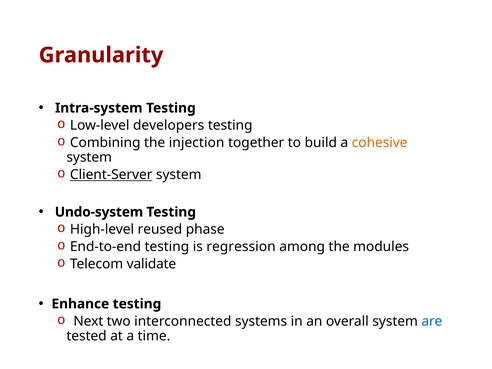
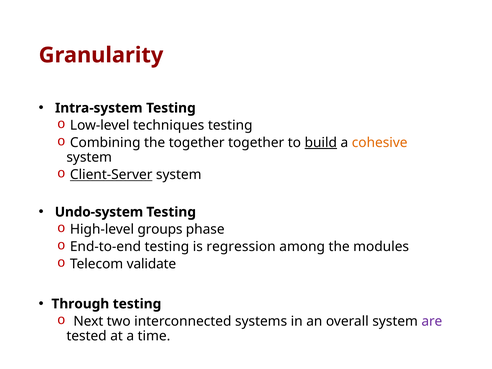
developers: developers -> techniques
the injection: injection -> together
build underline: none -> present
reused: reused -> groups
Enhance: Enhance -> Through
are colour: blue -> purple
